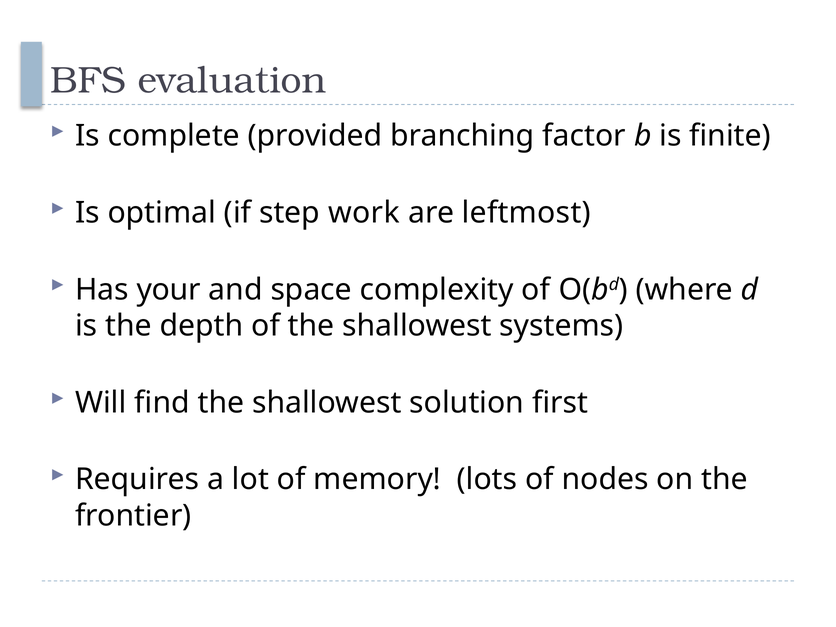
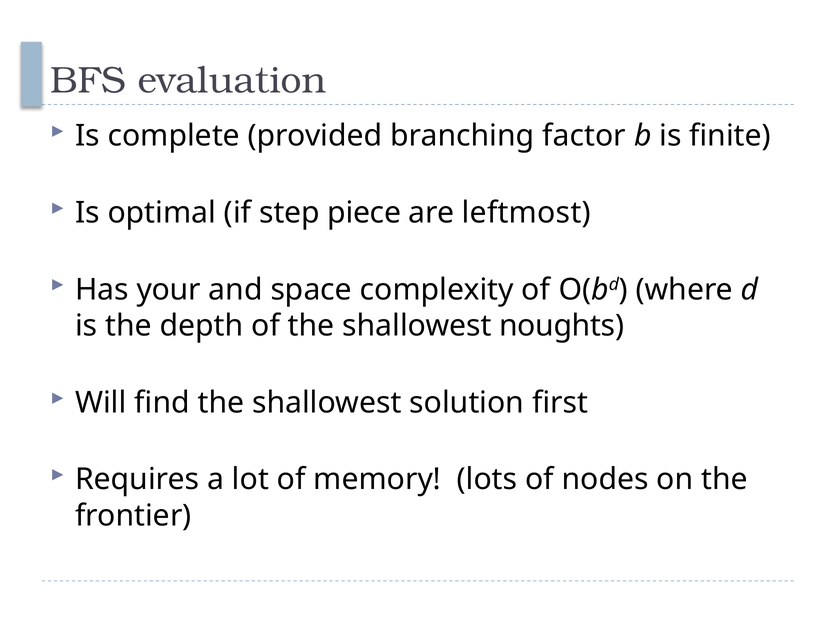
work: work -> piece
systems: systems -> noughts
